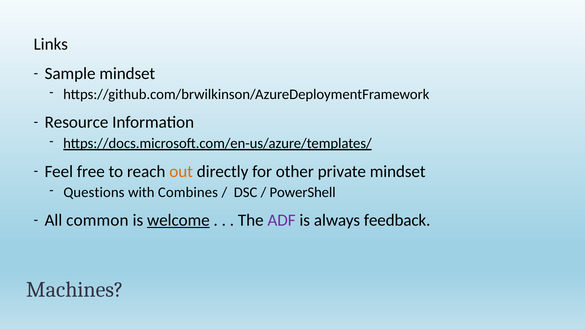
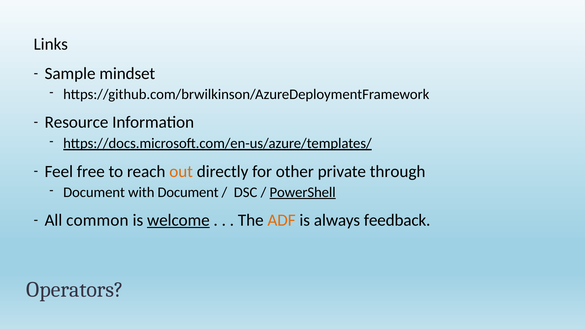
private mindset: mindset -> through
Questions at (94, 192): Questions -> Document
with Combines: Combines -> Document
PowerShell underline: none -> present
ADF colour: purple -> orange
Machines: Machines -> Operators
